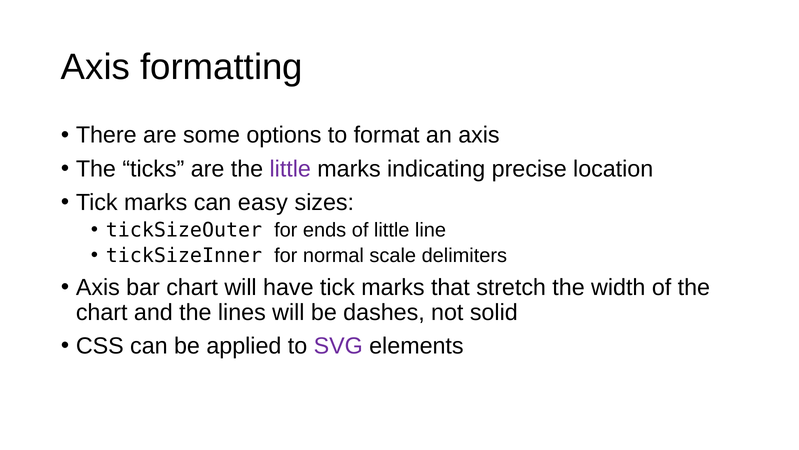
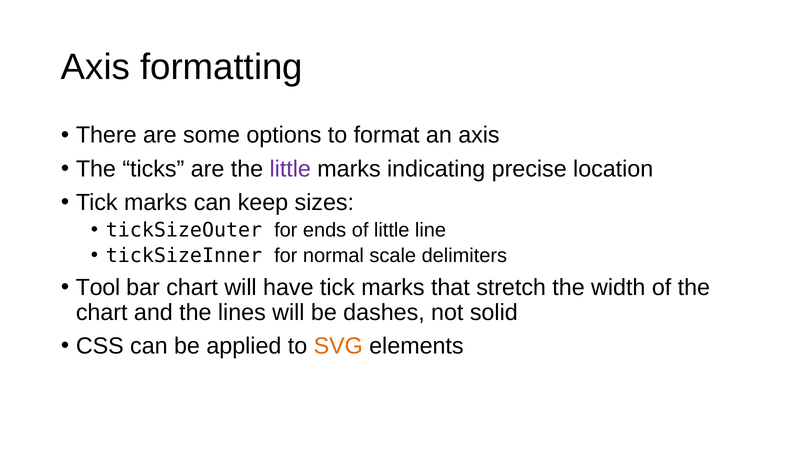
easy: easy -> keep
Axis at (98, 287): Axis -> Tool
SVG colour: purple -> orange
